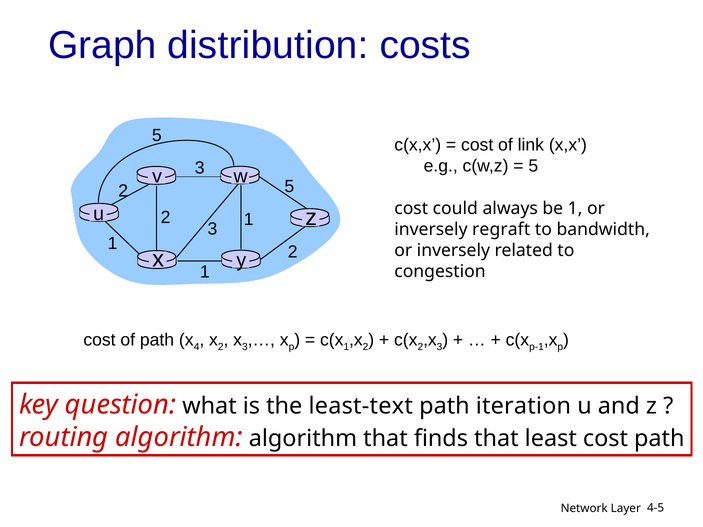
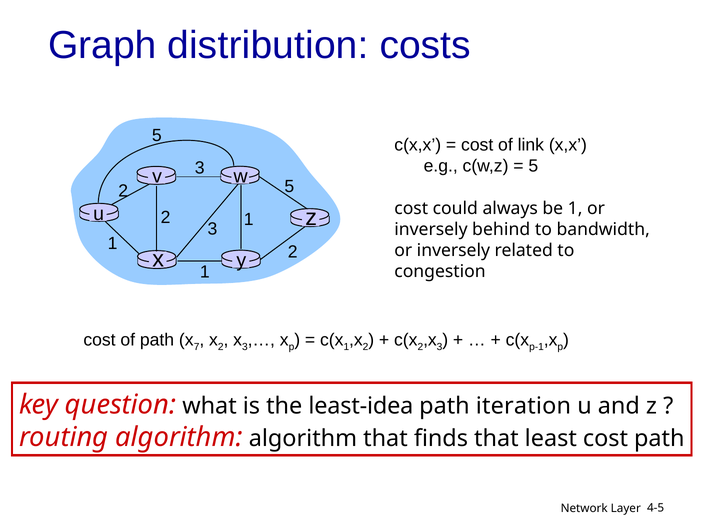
regraft: regraft -> behind
4: 4 -> 7
least-text: least-text -> least-idea
